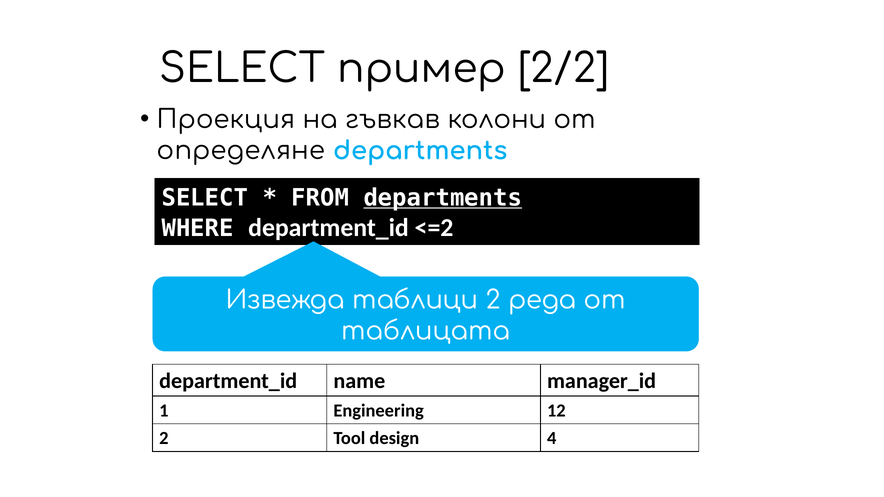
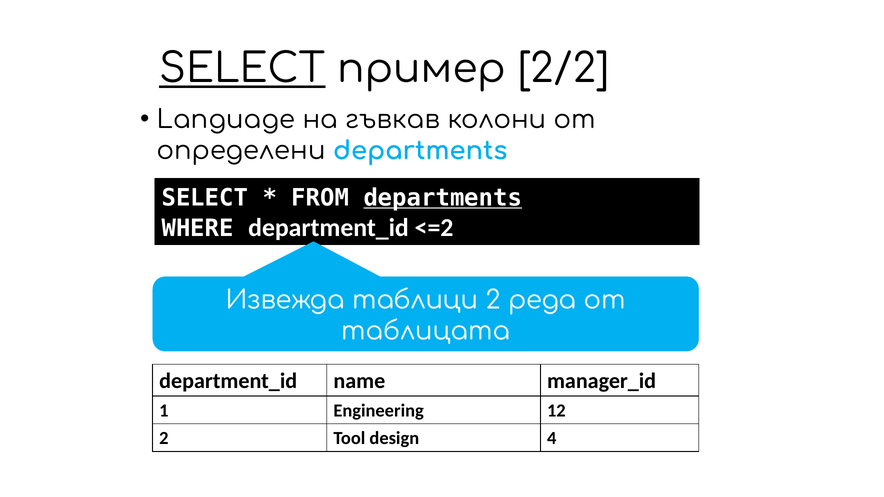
SELECT at (242, 69) underline: none -> present
Проекция: Проекция -> Language
определяне: определяне -> определени
